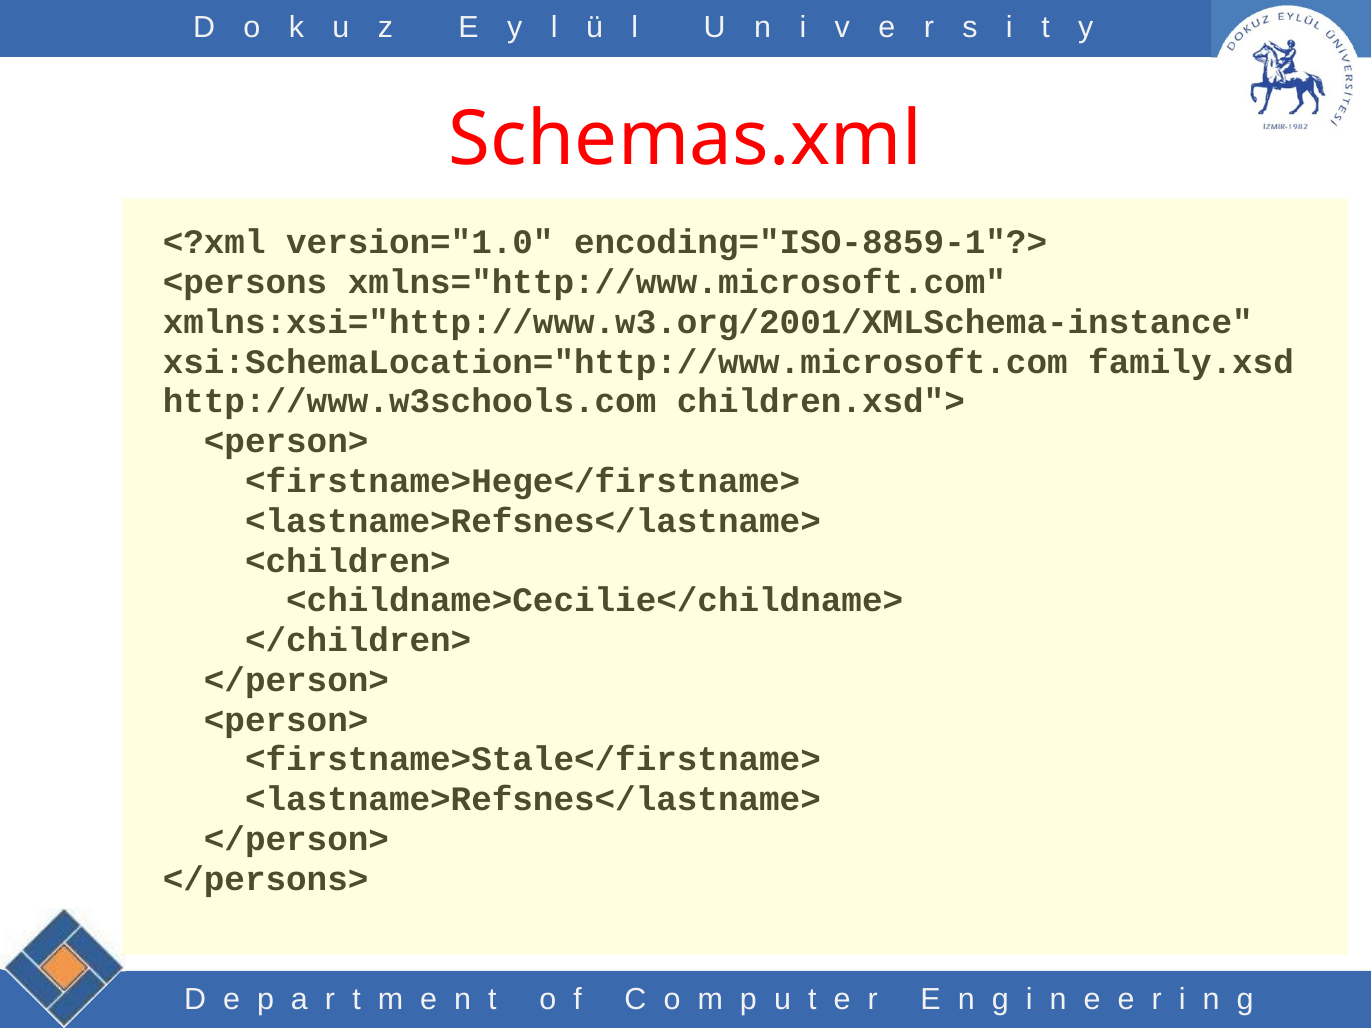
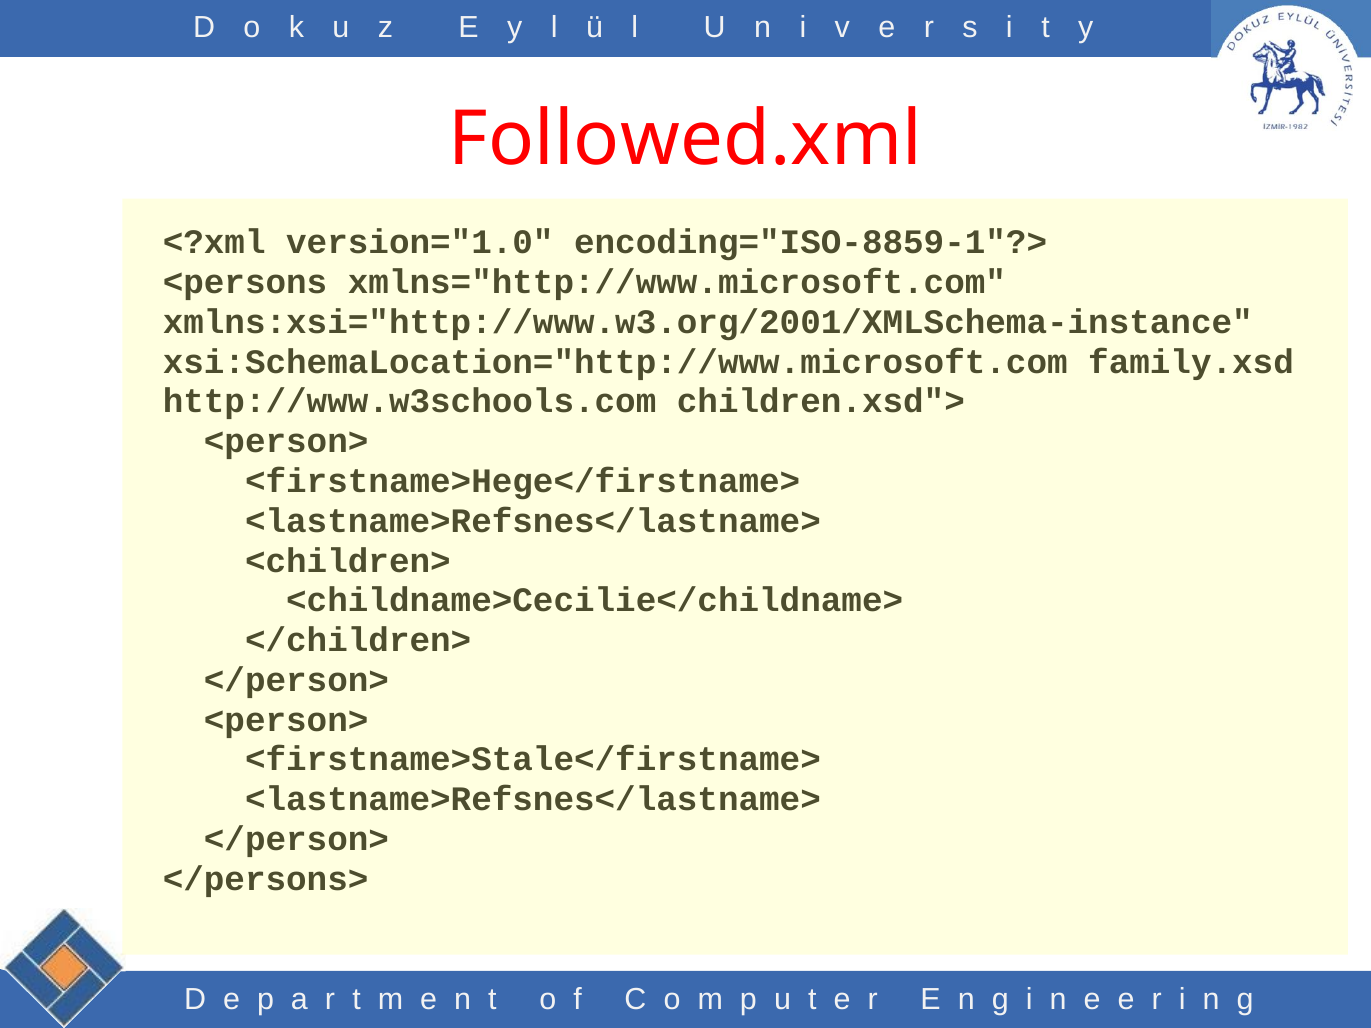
Schemas.xml: Schemas.xml -> Followed.xml
